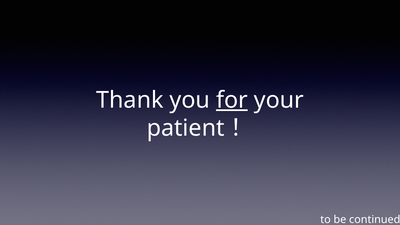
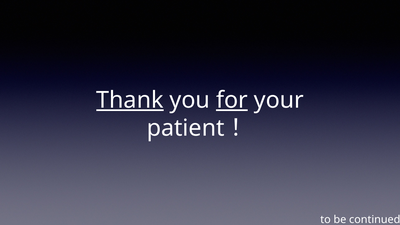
Thank underline: none -> present
